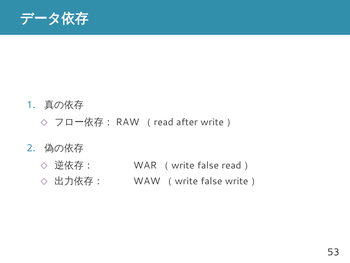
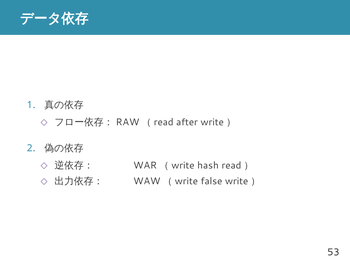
WAR（write false: false -> hash
